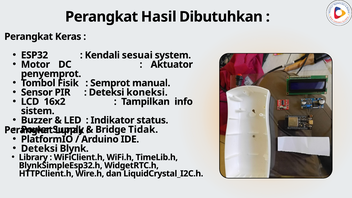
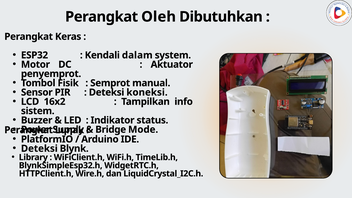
Hasil: Hasil -> Oleh
sesuai: sesuai -> dalam
Tidak: Tidak -> Mode
